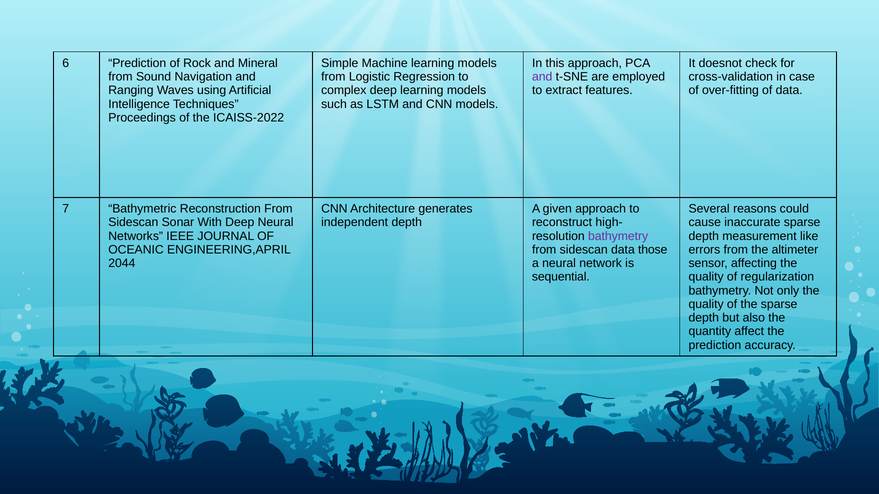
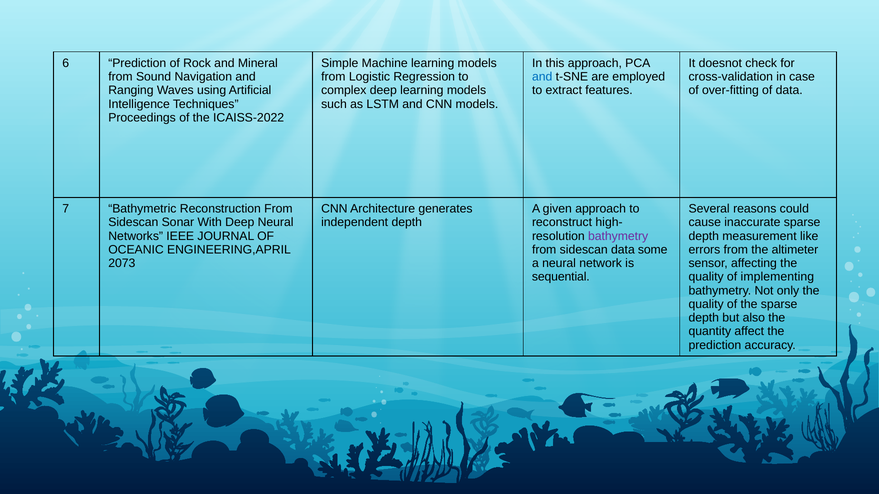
and at (542, 77) colour: purple -> blue
those: those -> some
2044: 2044 -> 2073
regularization: regularization -> implementing
